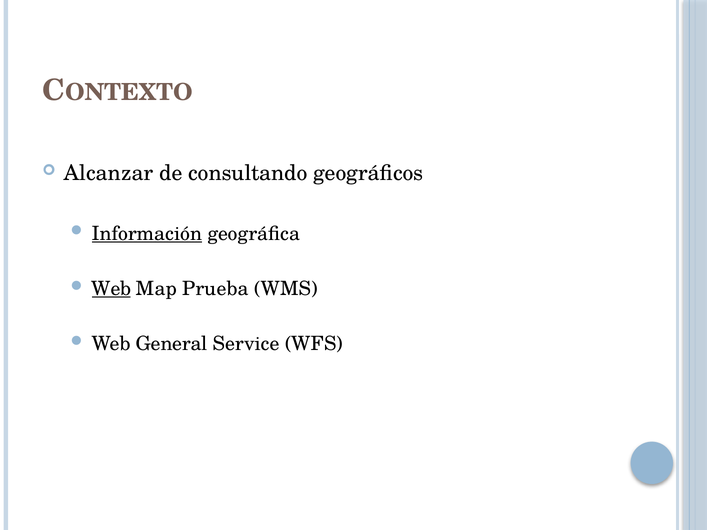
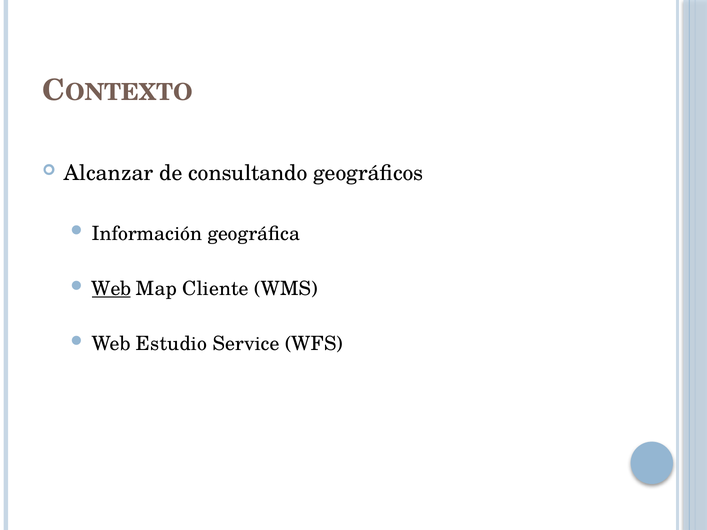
Información underline: present -> none
Prueba: Prueba -> Cliente
General: General -> Estudio
